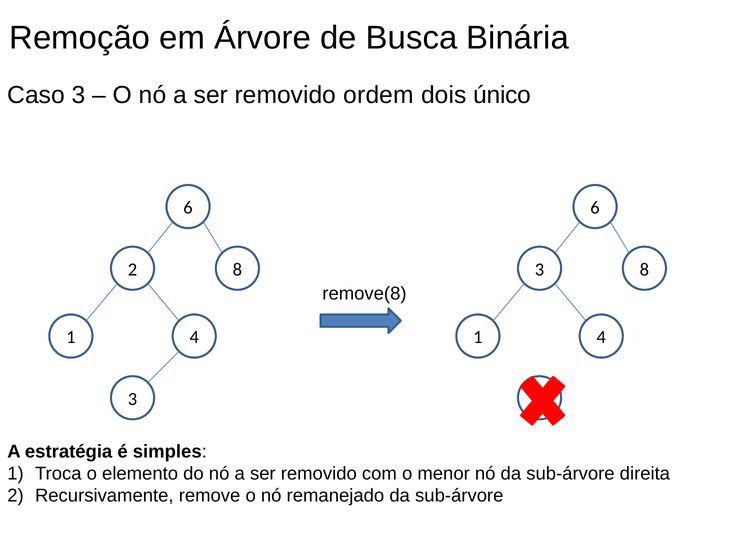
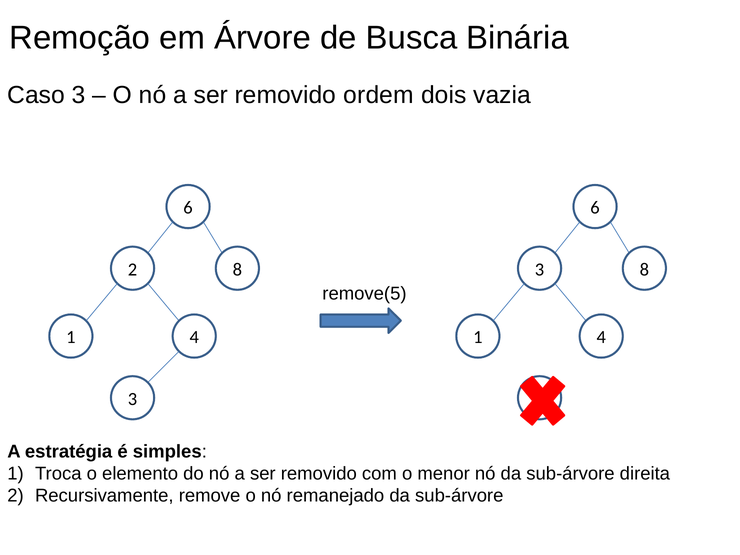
único: único -> vazia
remove(8: remove(8 -> remove(5
